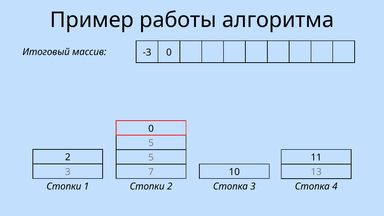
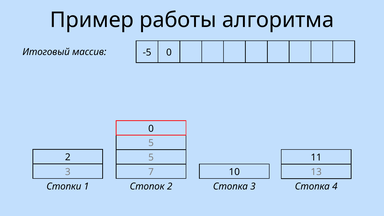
-3: -3 -> -5
Стопки at (147, 187): Стопки -> Стопок
